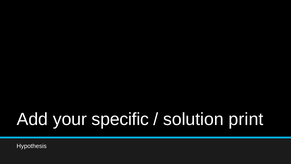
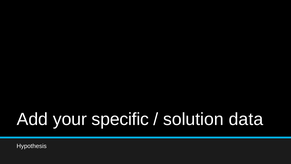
print: print -> data
